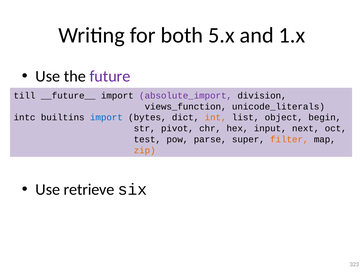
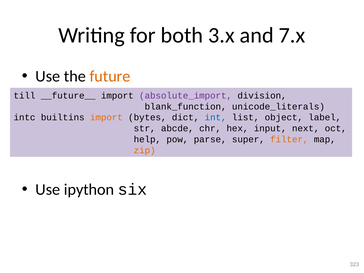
5.x: 5.x -> 3.x
1.x: 1.x -> 7.x
future colour: purple -> orange
views_function: views_function -> blank_function
import at (106, 117) colour: blue -> orange
int colour: orange -> blue
begin: begin -> label
pivot: pivot -> abcde
test: test -> help
retrieve: retrieve -> ipython
